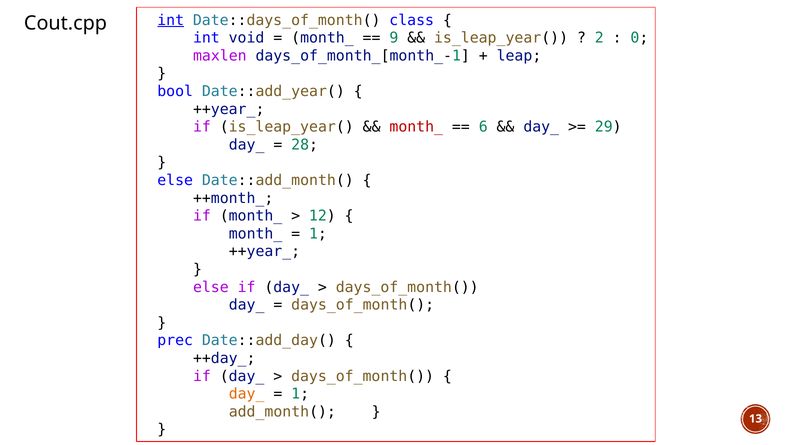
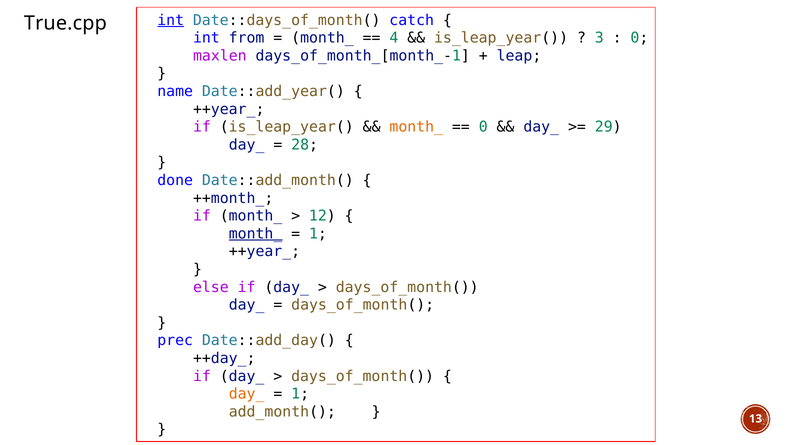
class: class -> catch
Cout.cpp: Cout.cpp -> True.cpp
void: void -> from
9: 9 -> 4
2: 2 -> 3
bool: bool -> name
month_ at (416, 127) colour: red -> orange
6 at (483, 127): 6 -> 0
else at (175, 181): else -> done
month_ at (256, 234) underline: none -> present
